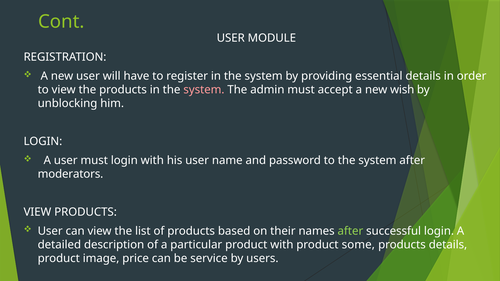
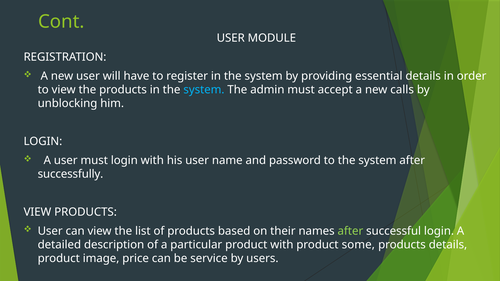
system at (204, 90) colour: pink -> light blue
wish: wish -> calls
moderators: moderators -> successfully
